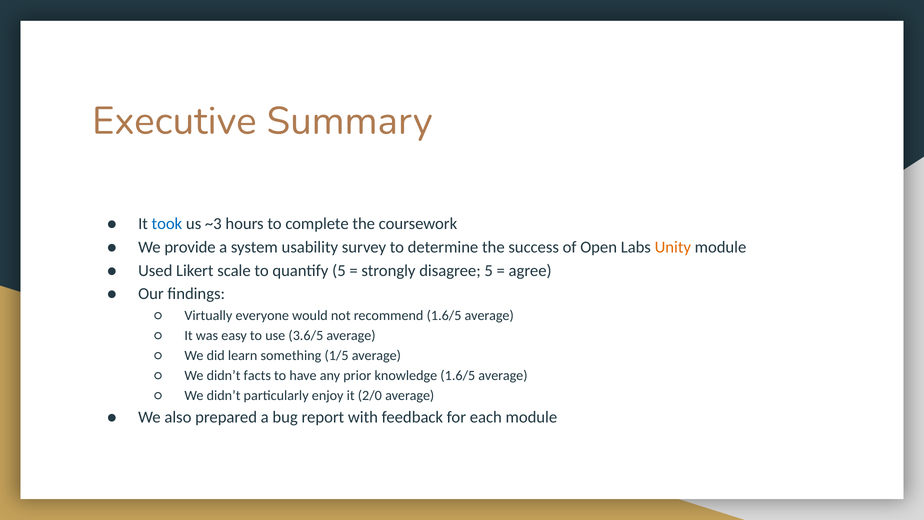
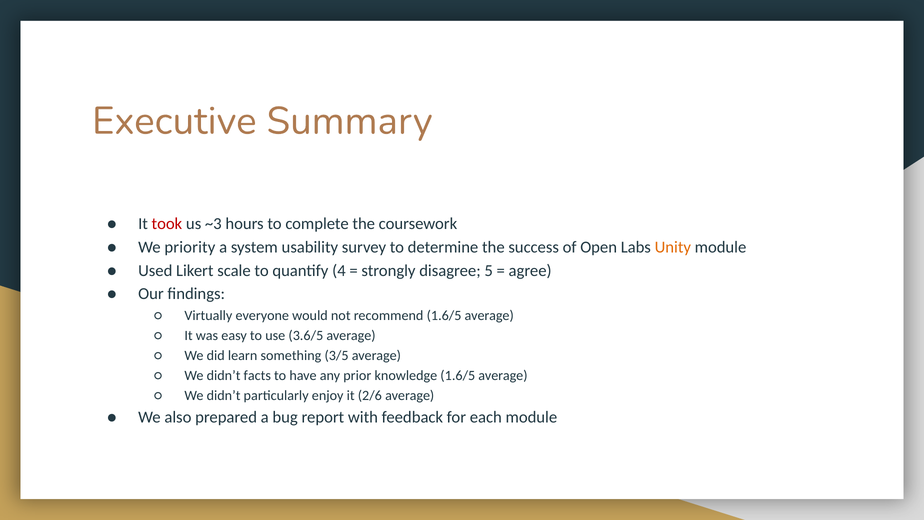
took colour: blue -> red
provide: provide -> priority
quantify 5: 5 -> 4
1/5: 1/5 -> 3/5
2/0: 2/0 -> 2/6
